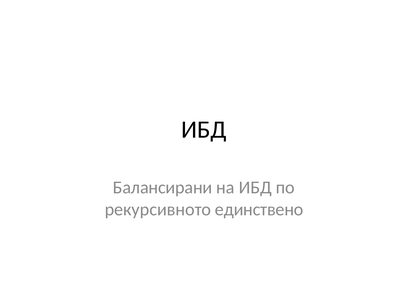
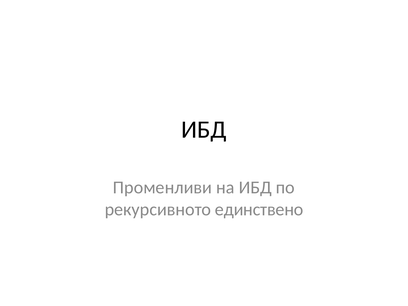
Балансирани: Балансирани -> Променливи
